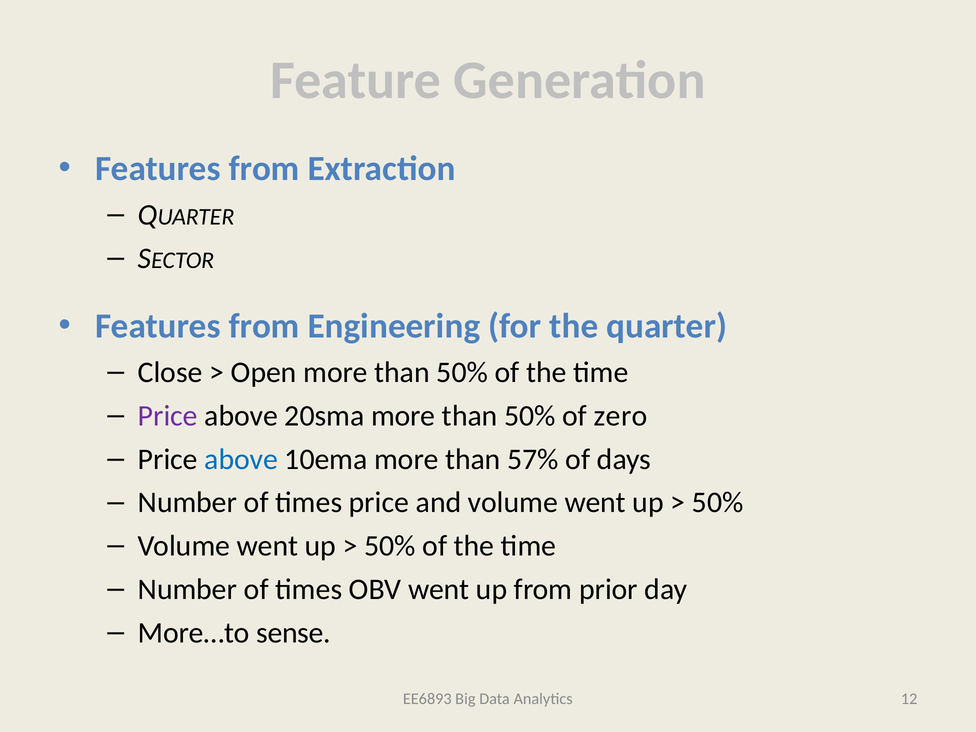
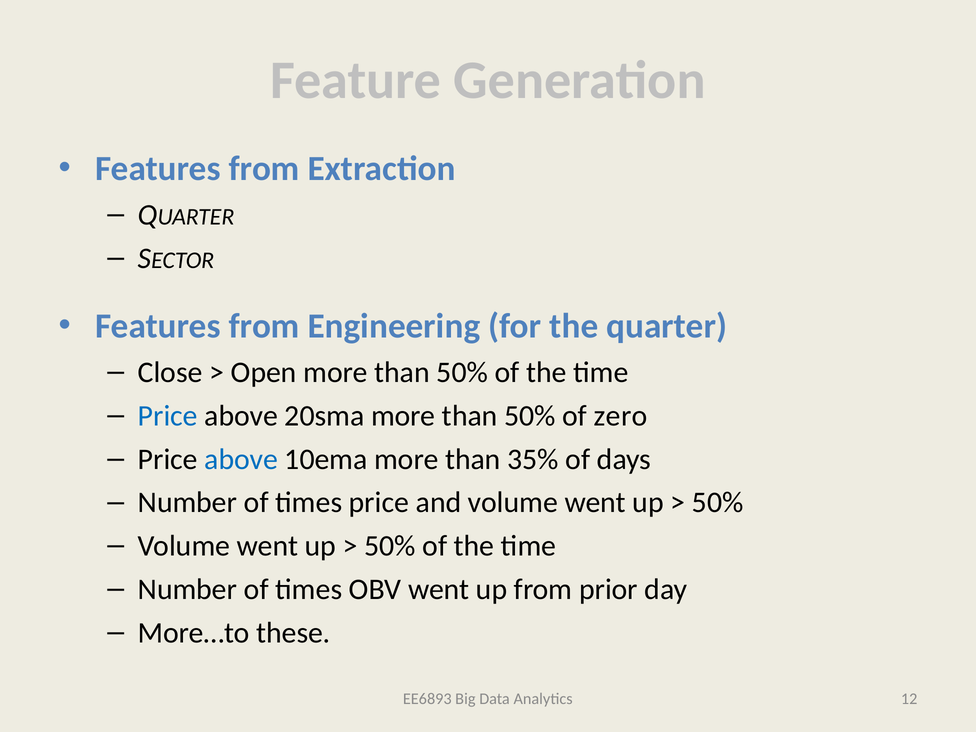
Price at (168, 416) colour: purple -> blue
57%: 57% -> 35%
sense: sense -> these
